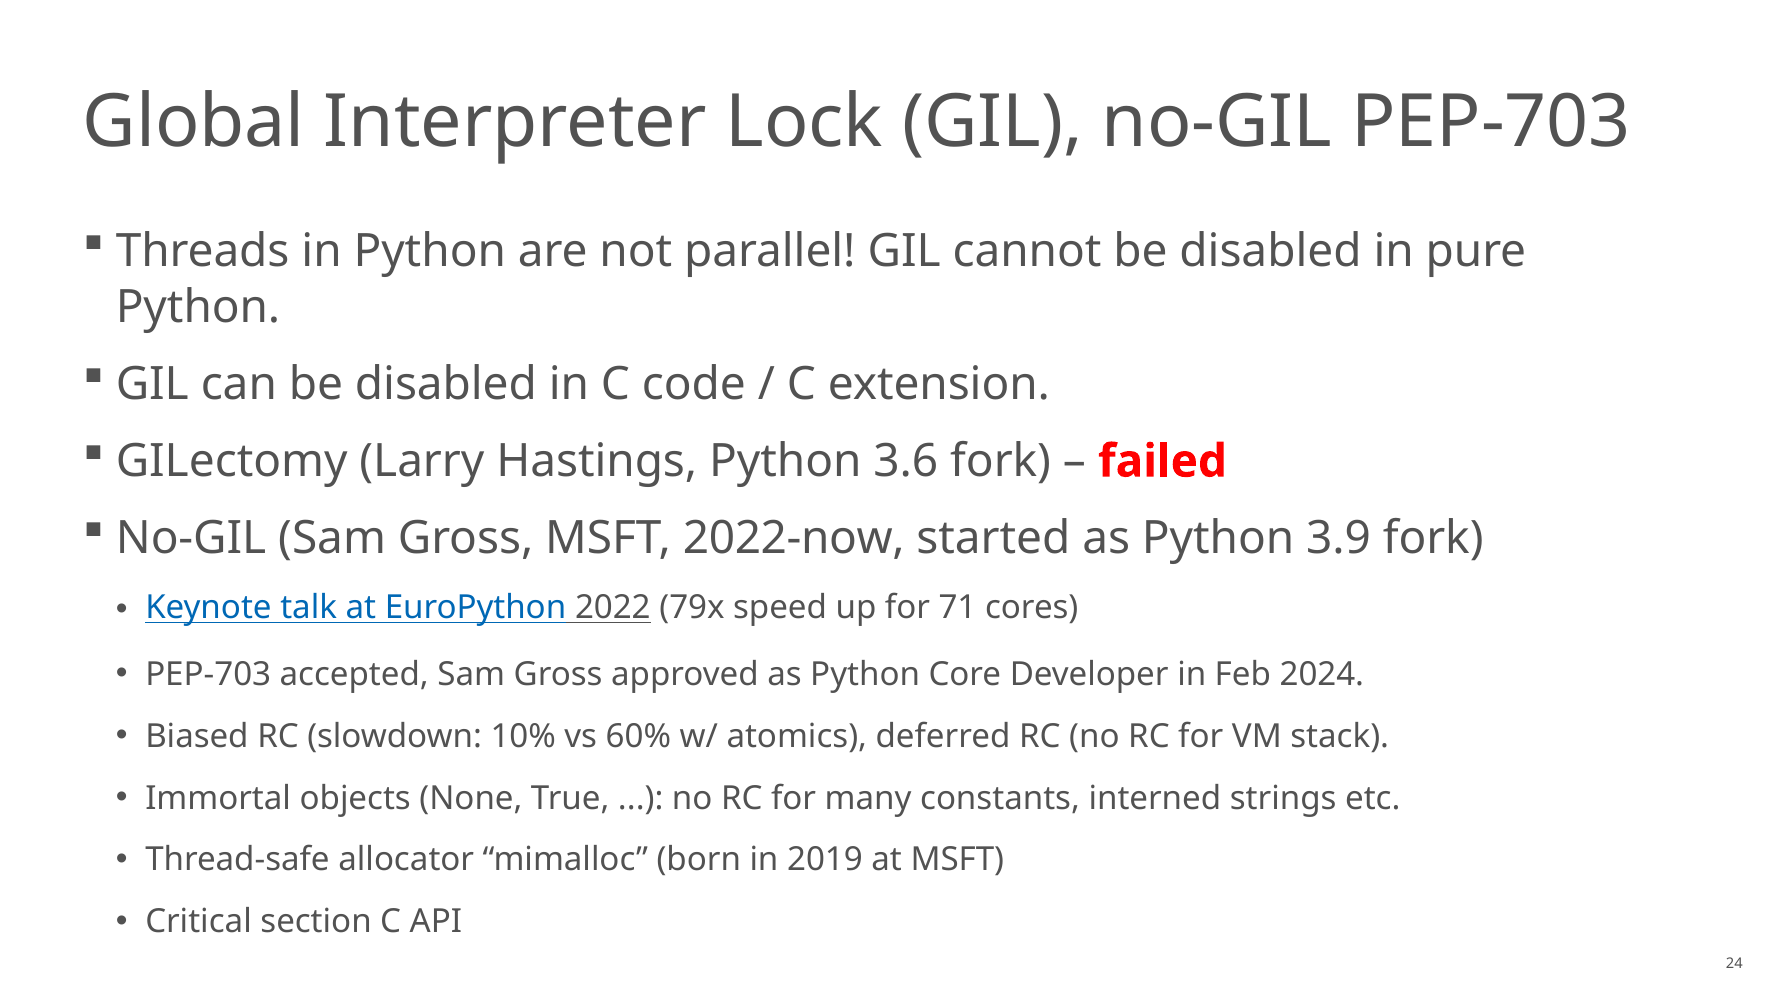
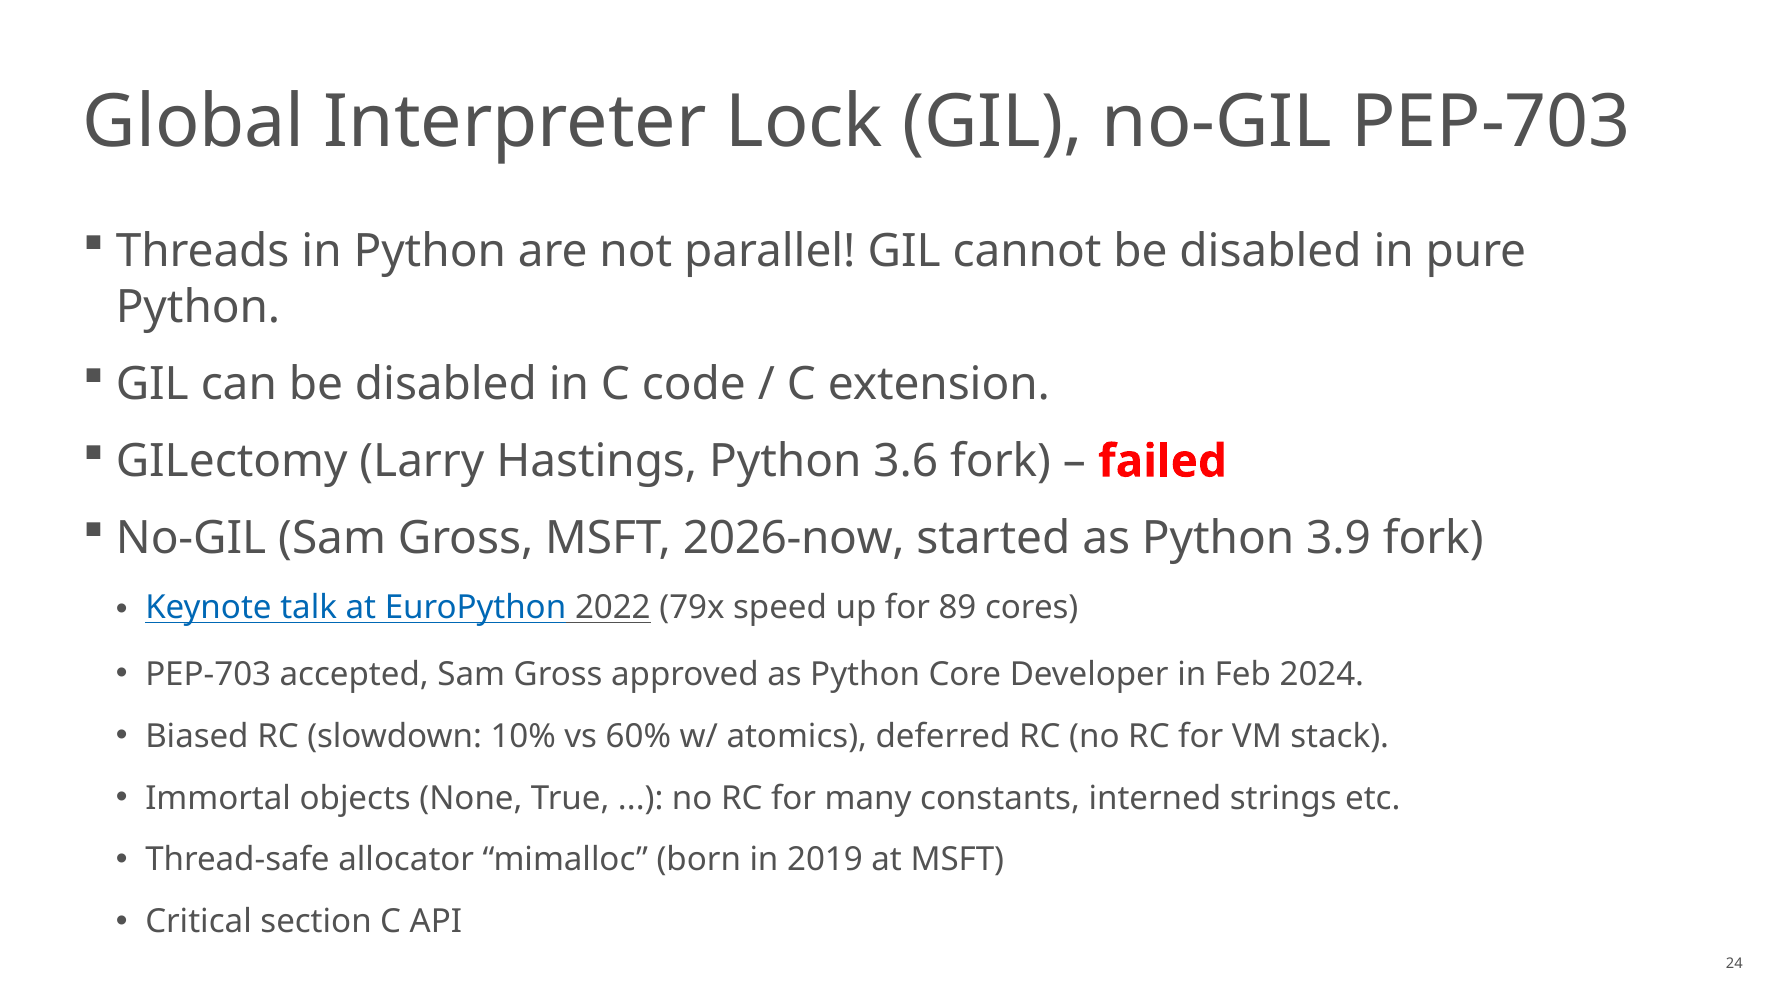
2022-now: 2022-now -> 2026-now
71: 71 -> 89
